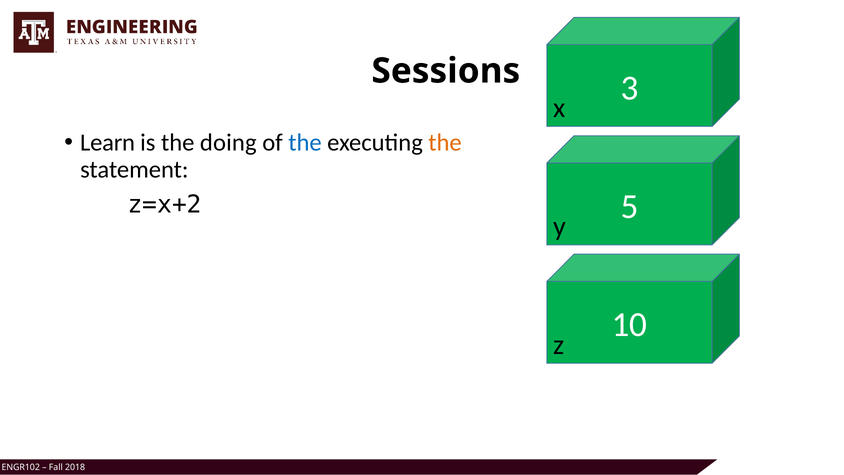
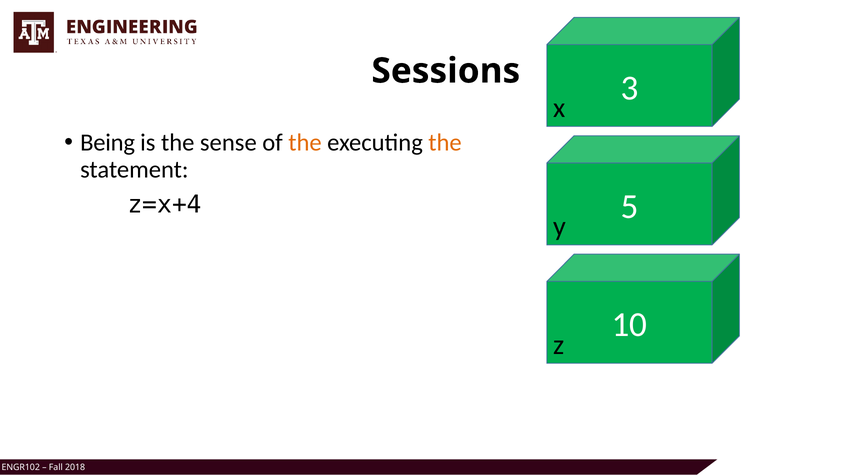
Learn: Learn -> Being
doing: doing -> sense
the at (305, 143) colour: blue -> orange
z=x+2: z=x+2 -> z=x+4
